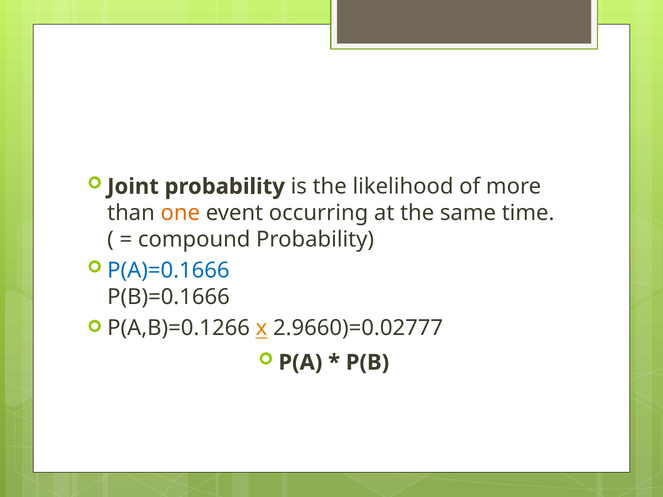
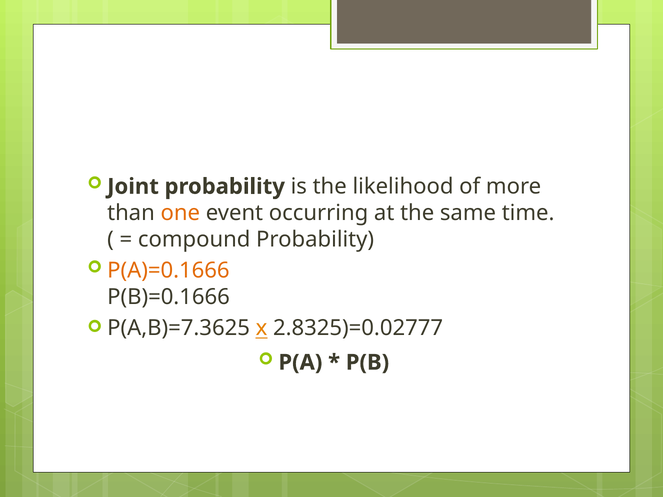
P(A)=0.1666 colour: blue -> orange
P(A,B)=0.1266: P(A,B)=0.1266 -> P(A,B)=7.3625
2.9660)=0.02777: 2.9660)=0.02777 -> 2.8325)=0.02777
